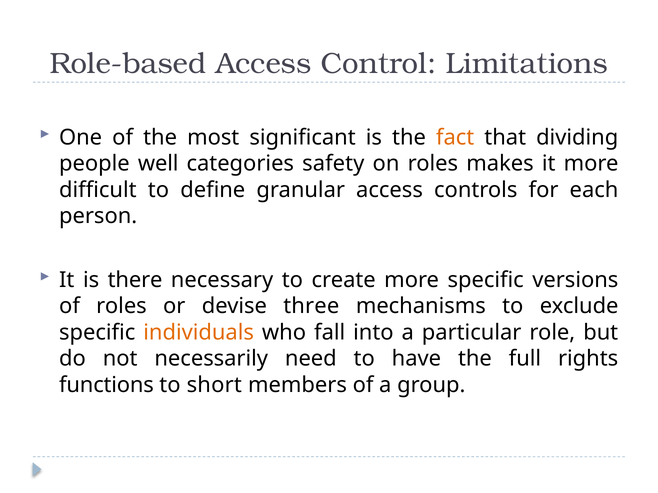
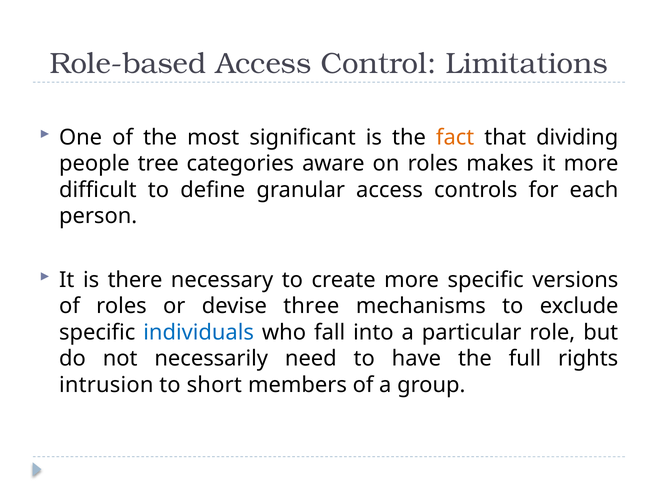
well: well -> tree
safety: safety -> aware
individuals colour: orange -> blue
functions: functions -> intrusion
